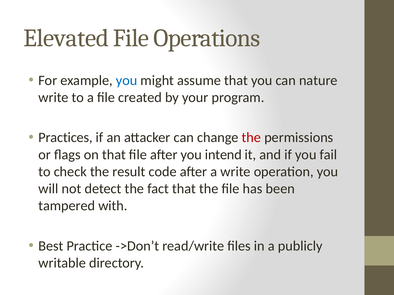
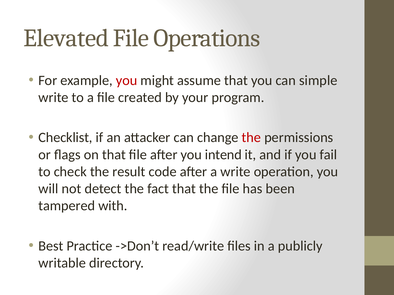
you at (127, 80) colour: blue -> red
nature: nature -> simple
Practices: Practices -> Checklist
